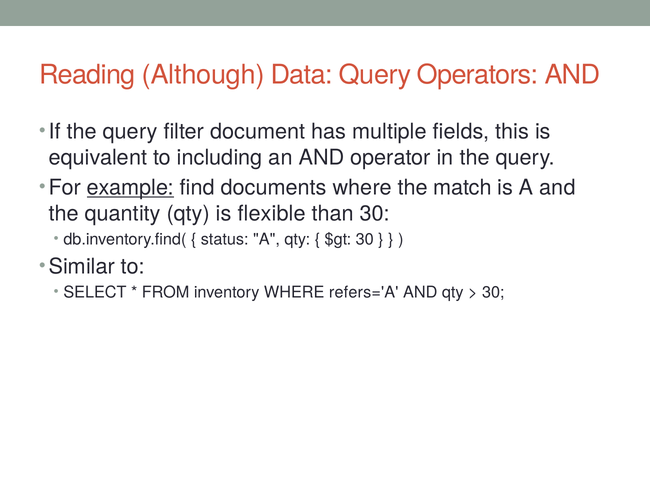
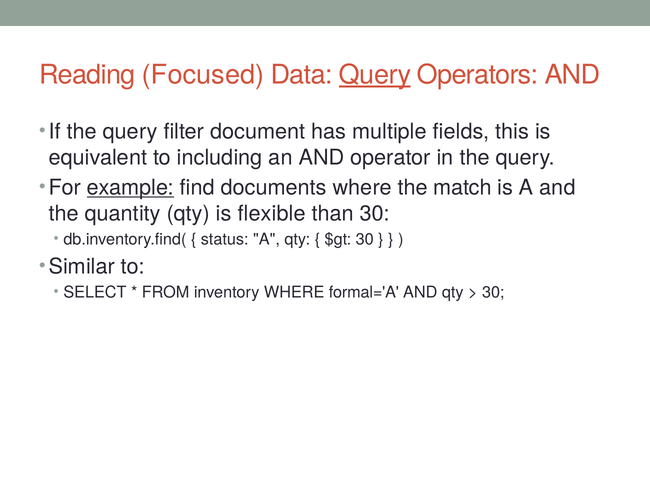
Although: Although -> Focused
Query at (375, 75) underline: none -> present
refers='A: refers='A -> formal='A
